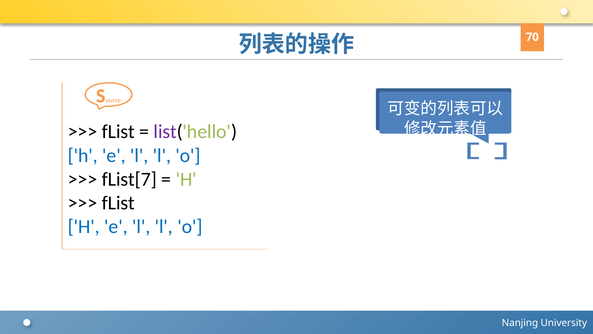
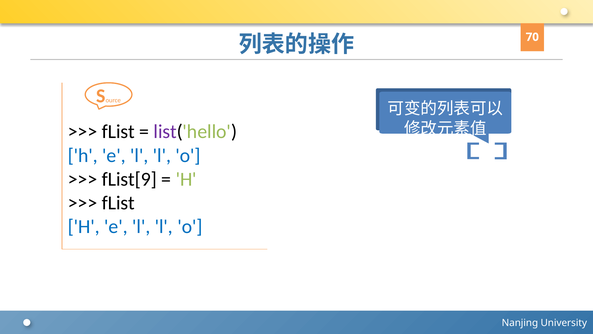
fList[7: fList[7 -> fList[9
